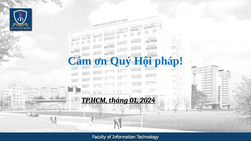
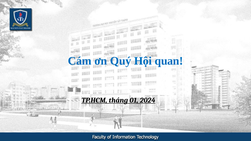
pháp: pháp -> quan
